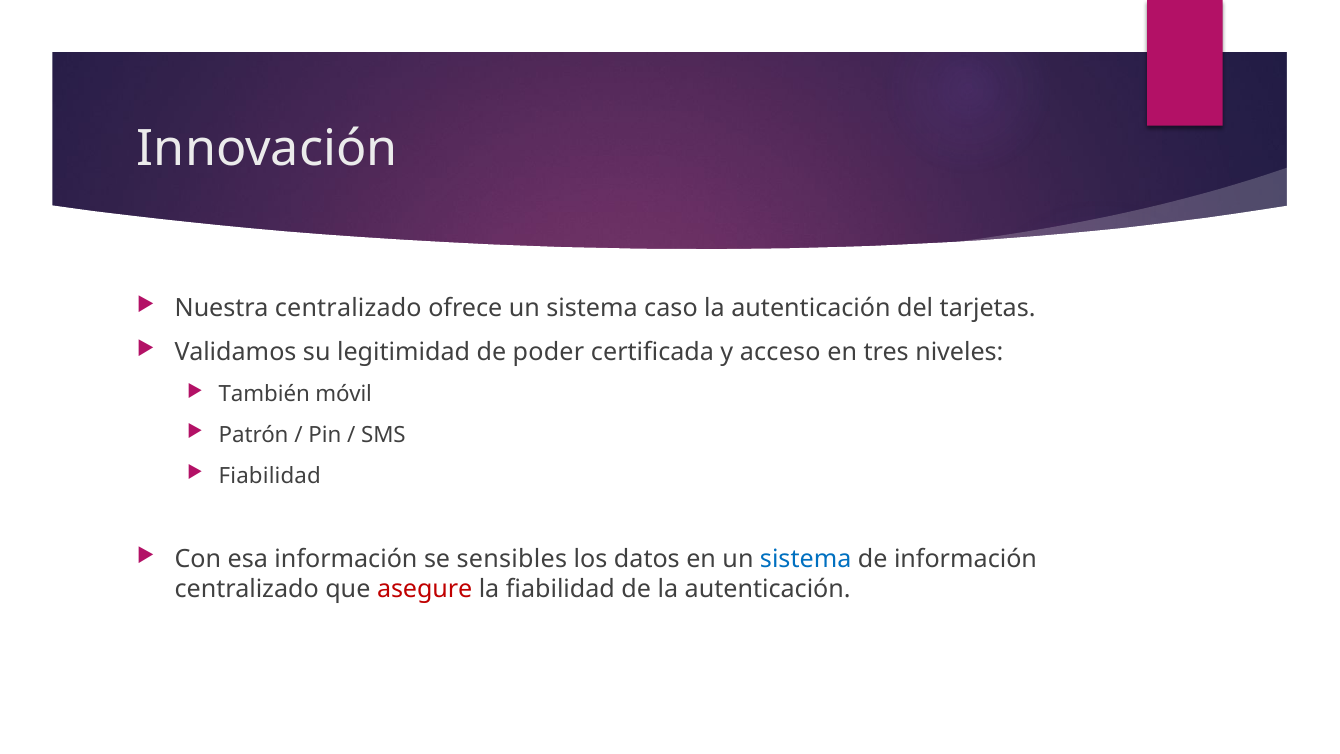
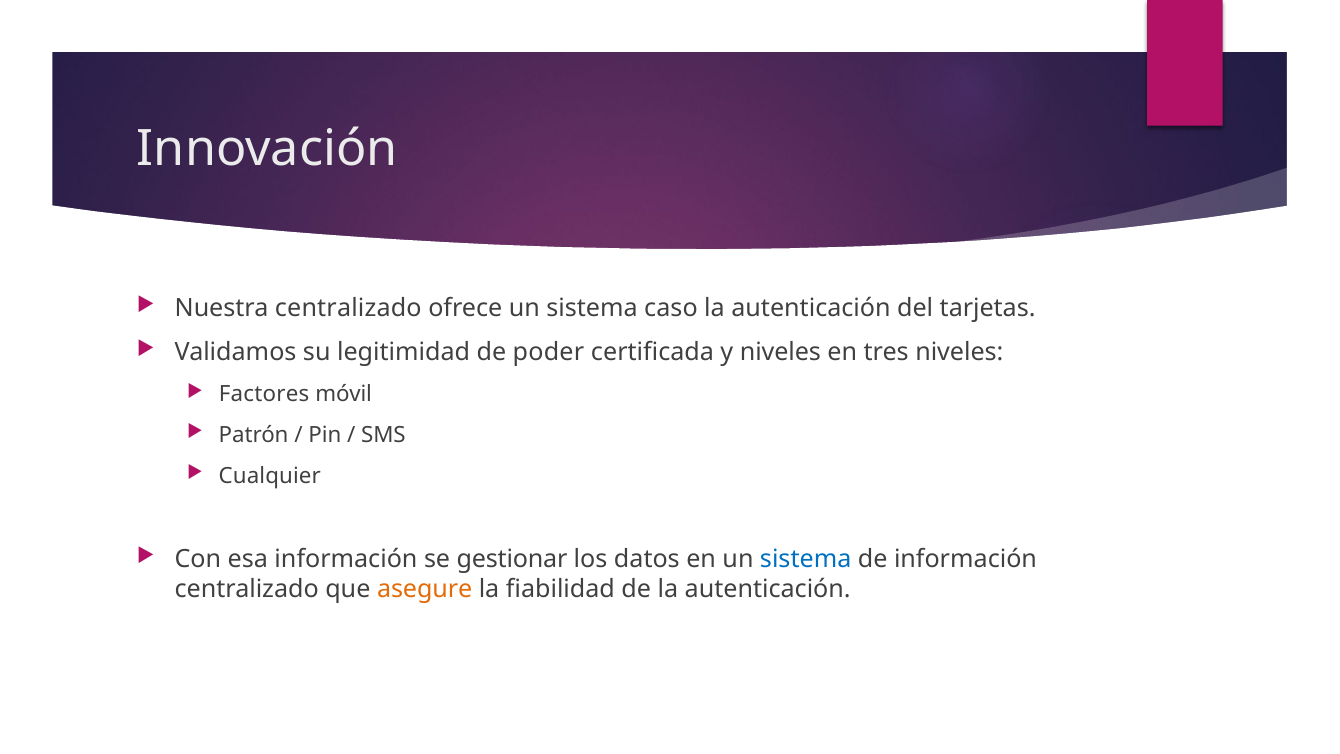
y acceso: acceso -> niveles
También: También -> Factores
Fiabilidad at (270, 476): Fiabilidad -> Cualquier
sensibles: sensibles -> gestionar
asegure colour: red -> orange
